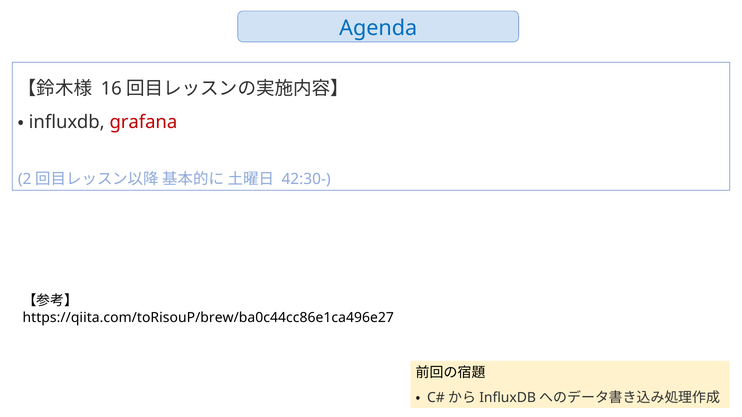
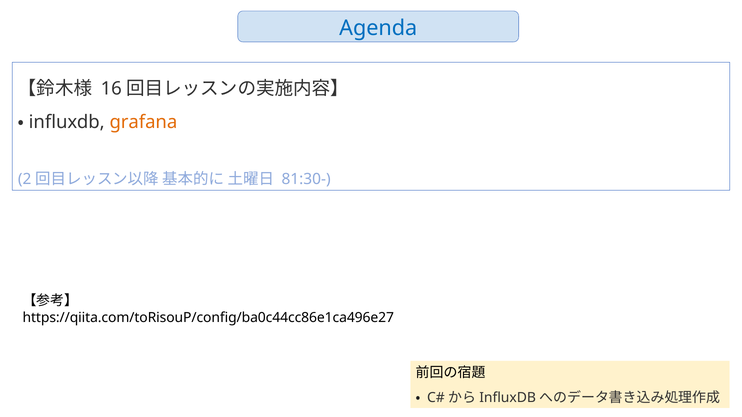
grafana colour: red -> orange
42:30-: 42:30- -> 81:30-
https://qiita.com/toRisouP/brew/ba0c44cc86e1ca496e27: https://qiita.com/toRisouP/brew/ba0c44cc86e1ca496e27 -> https://qiita.com/toRisouP/config/ba0c44cc86e1ca496e27
